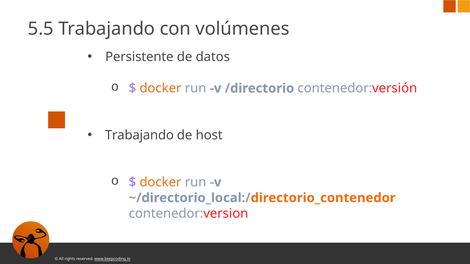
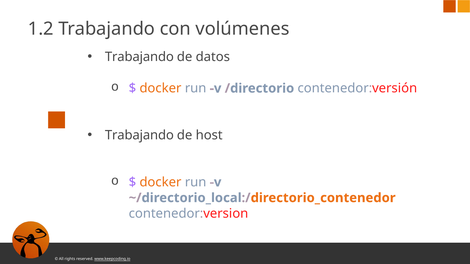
5.5: 5.5 -> 1.2
Persistente at (139, 57): Persistente -> Trabajando
